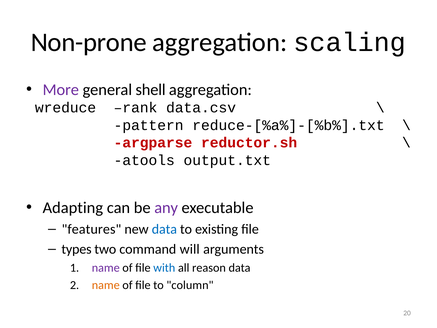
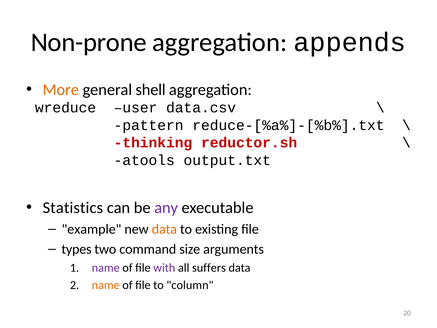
scaling: scaling -> appends
More colour: purple -> orange
rank: rank -> user
argparse: argparse -> thinking
Adapting: Adapting -> Statistics
features: features -> example
data at (164, 229) colour: blue -> orange
will: will -> size
with colour: blue -> purple
reason: reason -> suffers
